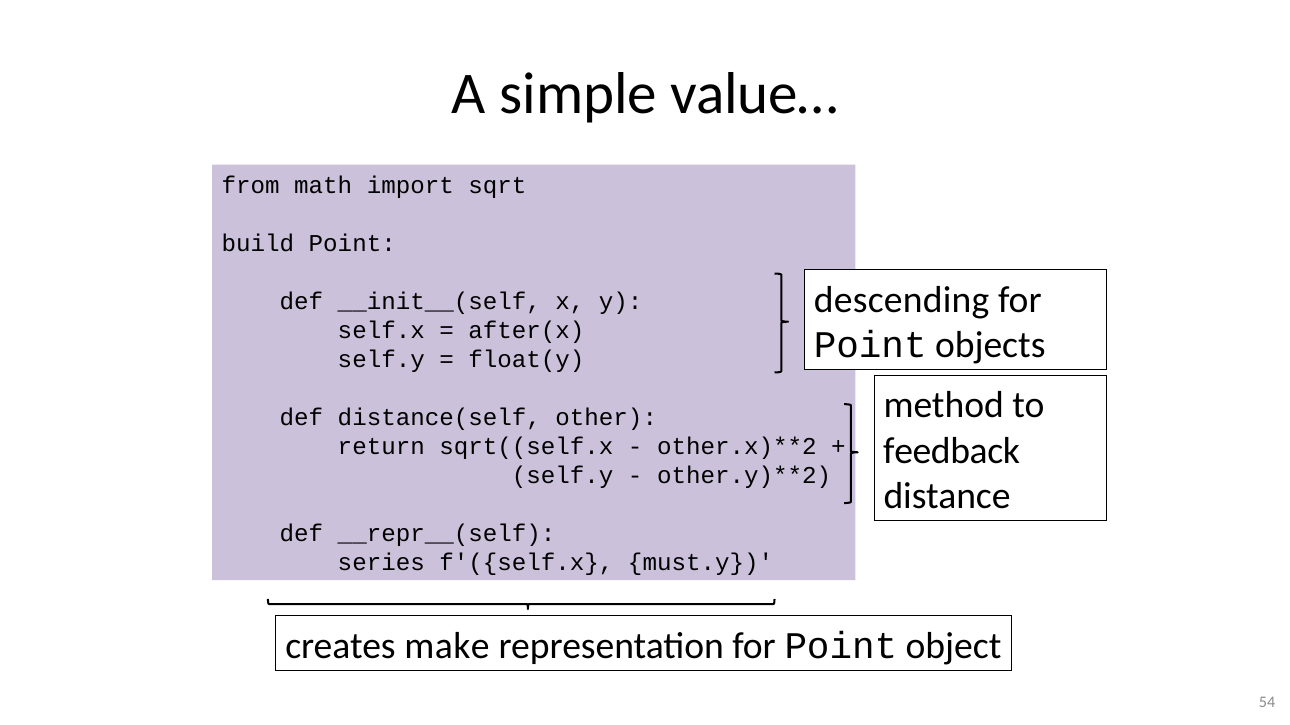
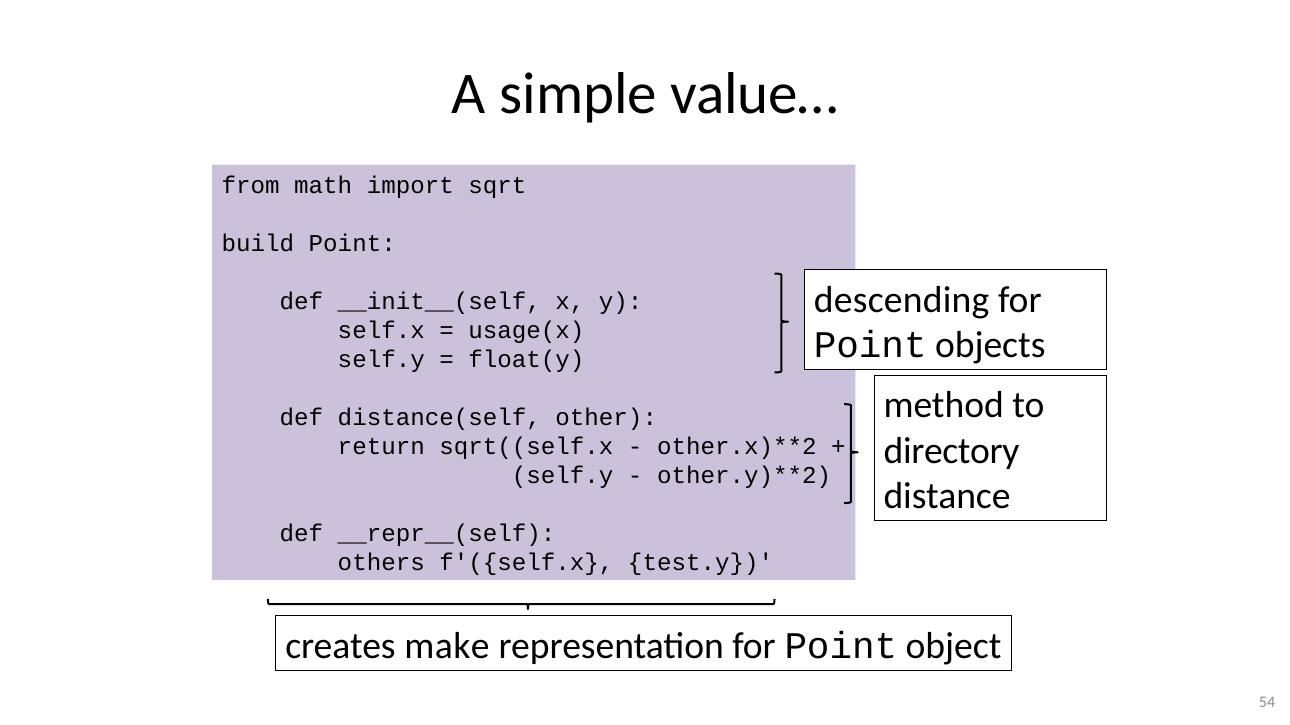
after(x: after(x -> usage(x
feedback: feedback -> directory
series: series -> others
must.y: must.y -> test.y
